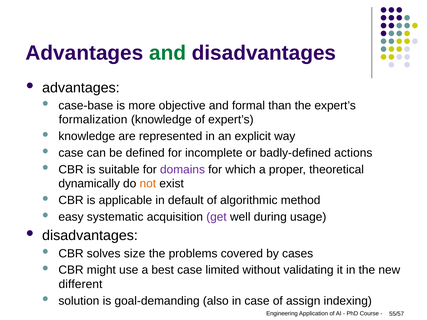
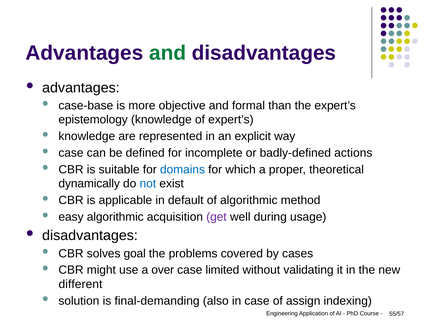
formalization: formalization -> epistemology
domains colour: purple -> blue
not colour: orange -> blue
easy systematic: systematic -> algorithmic
size: size -> goal
best: best -> over
goal-demanding: goal-demanding -> final-demanding
